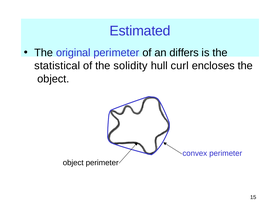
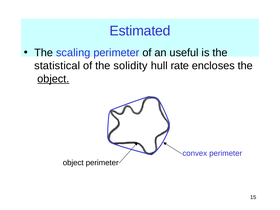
original: original -> scaling
differs: differs -> useful
curl: curl -> rate
object at (53, 79) underline: none -> present
